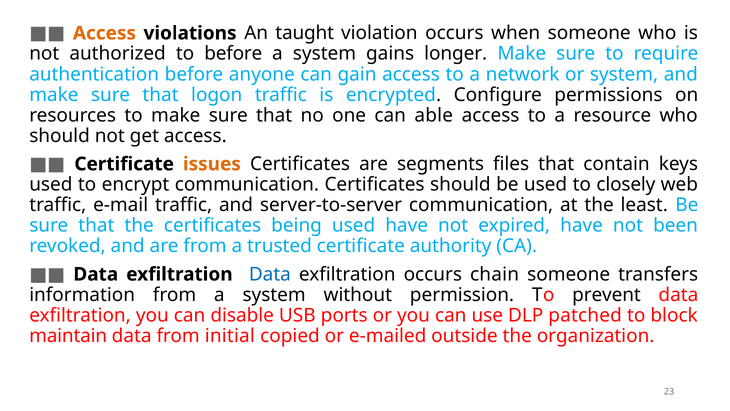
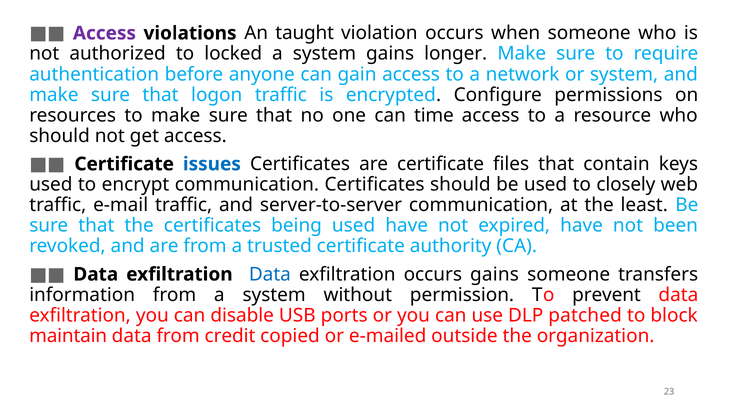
Access at (104, 33) colour: orange -> purple
to before: before -> locked
able: able -> time
issues colour: orange -> blue
are segments: segments -> certificate
occurs chain: chain -> gains
initial: initial -> credit
